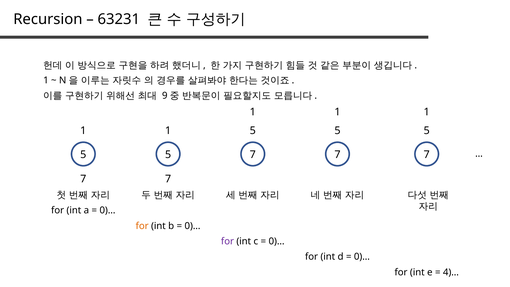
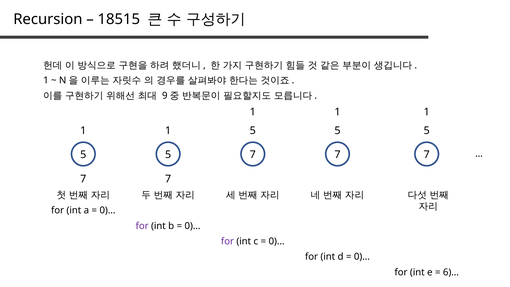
63231: 63231 -> 18515
for at (142, 226) colour: orange -> purple
4)…: 4)… -> 6)…
